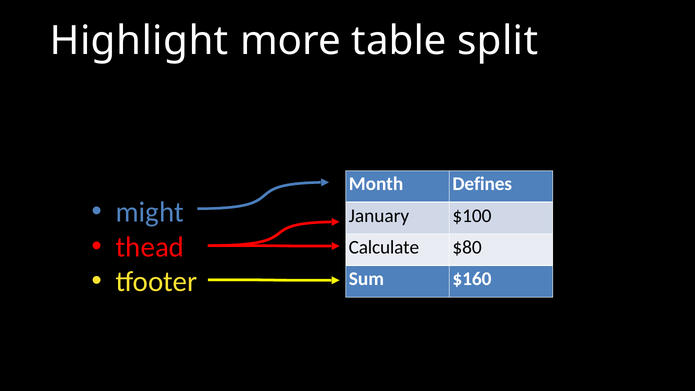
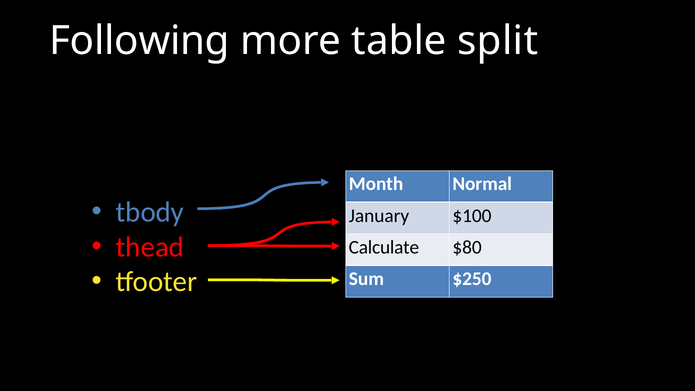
Highlight: Highlight -> Following
Defines: Defines -> Normal
might: might -> tbody
$160: $160 -> $250
